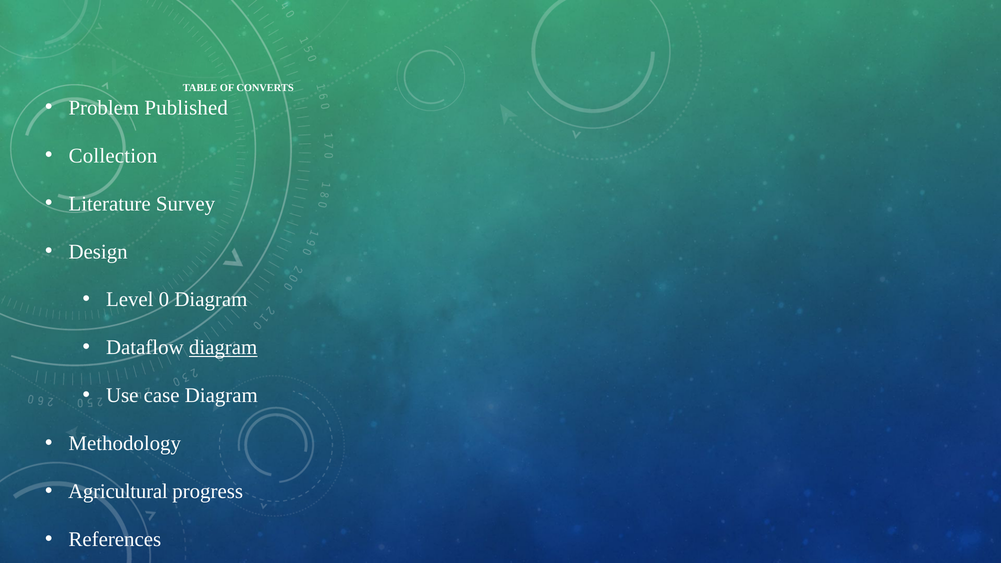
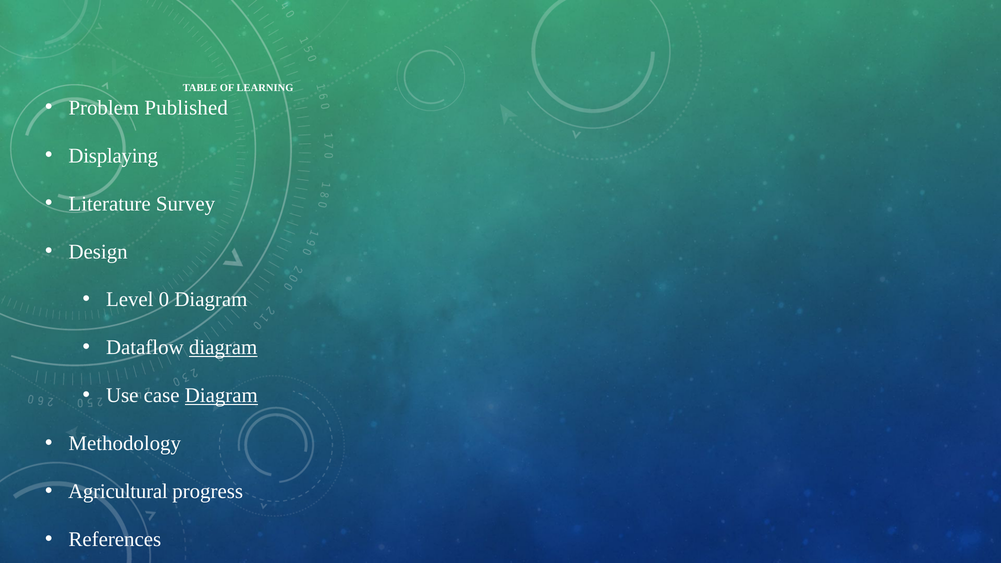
CONVERTS: CONVERTS -> LEARNING
Collection: Collection -> Displaying
Diagram at (221, 396) underline: none -> present
